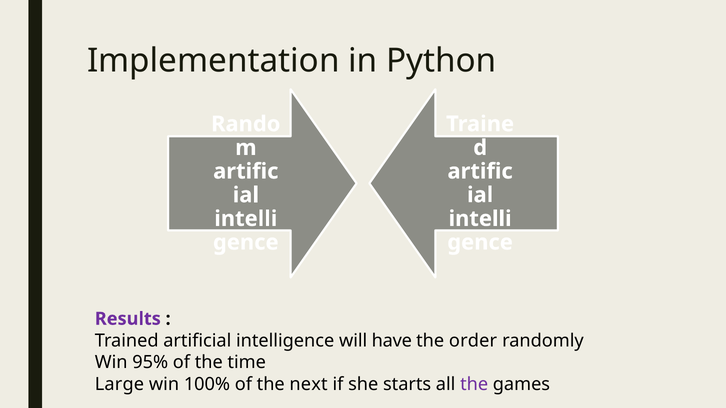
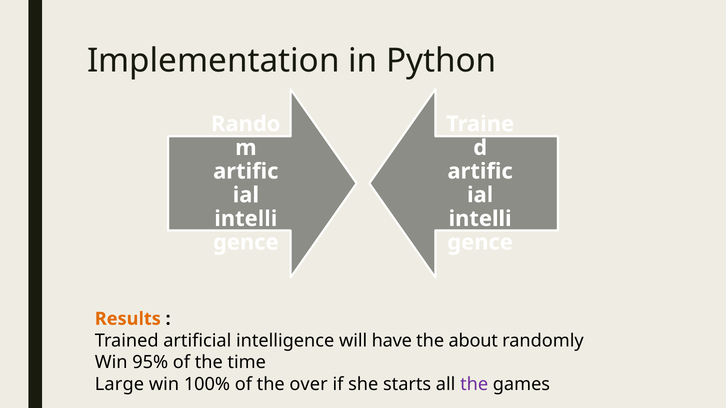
Results colour: purple -> orange
order: order -> about
next: next -> over
